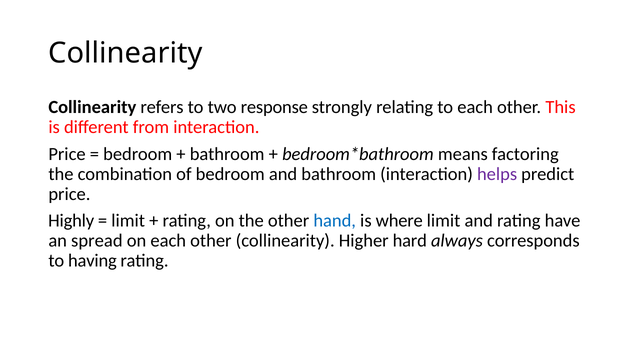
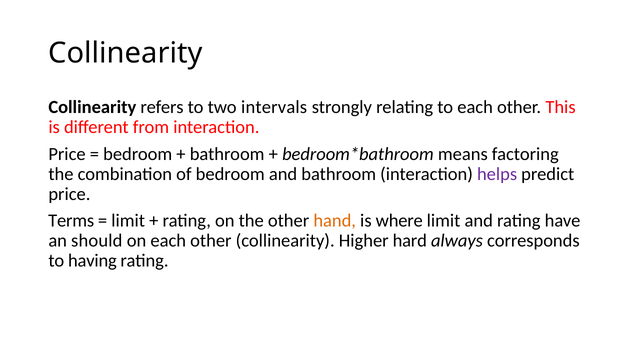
response: response -> intervals
Highly: Highly -> Terms
hand colour: blue -> orange
spread: spread -> should
